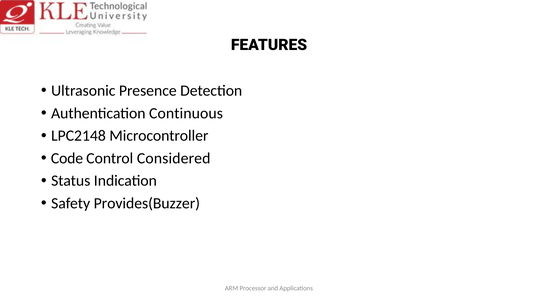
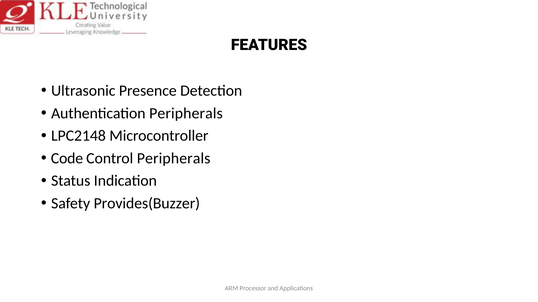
Authentication Continuous: Continuous -> Peripherals
Control Considered: Considered -> Peripherals
